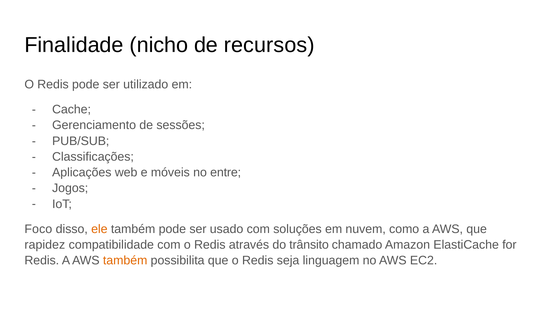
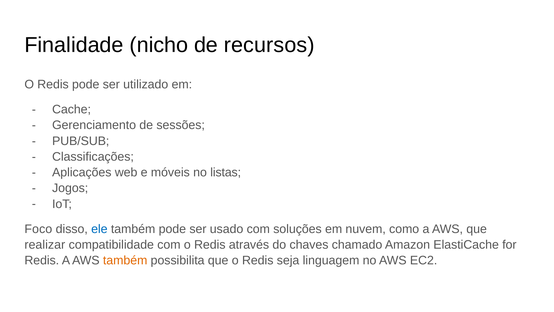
entre: entre -> listas
ele colour: orange -> blue
rapidez: rapidez -> realizar
trânsito: trânsito -> chaves
